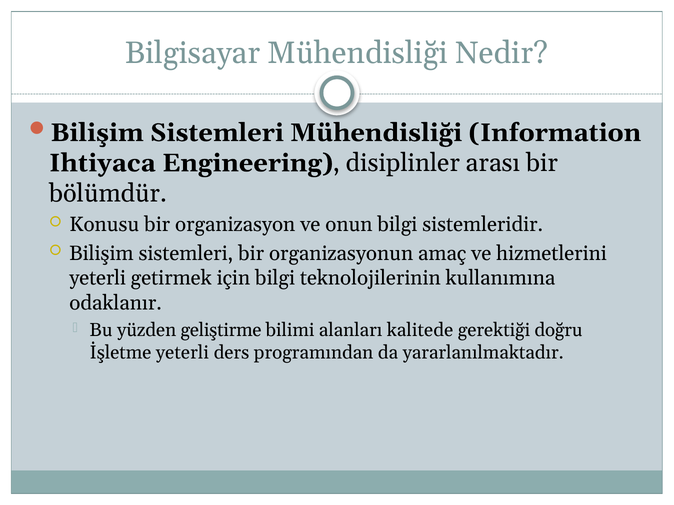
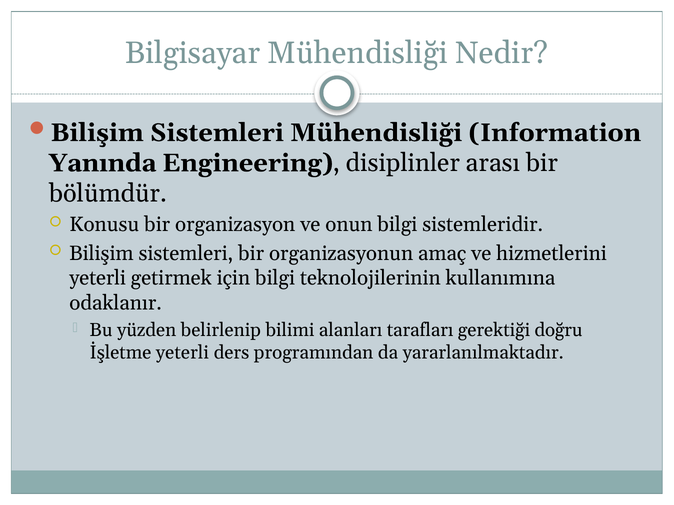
Ihtiyaca: Ihtiyaca -> Yanında
geliştirme: geliştirme -> belirlenip
kalitede: kalitede -> tarafları
